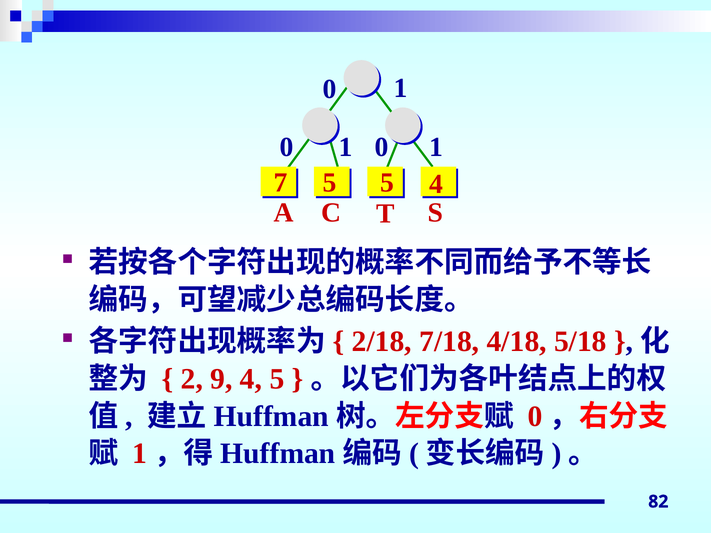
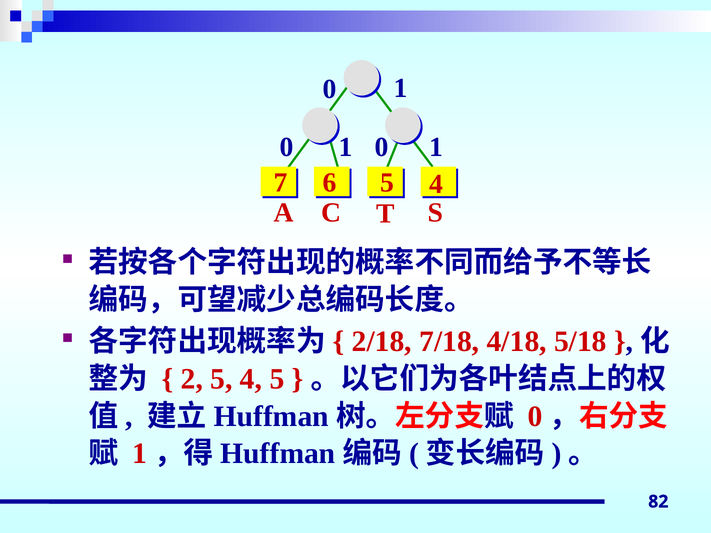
7 5: 5 -> 6
2 9: 9 -> 5
